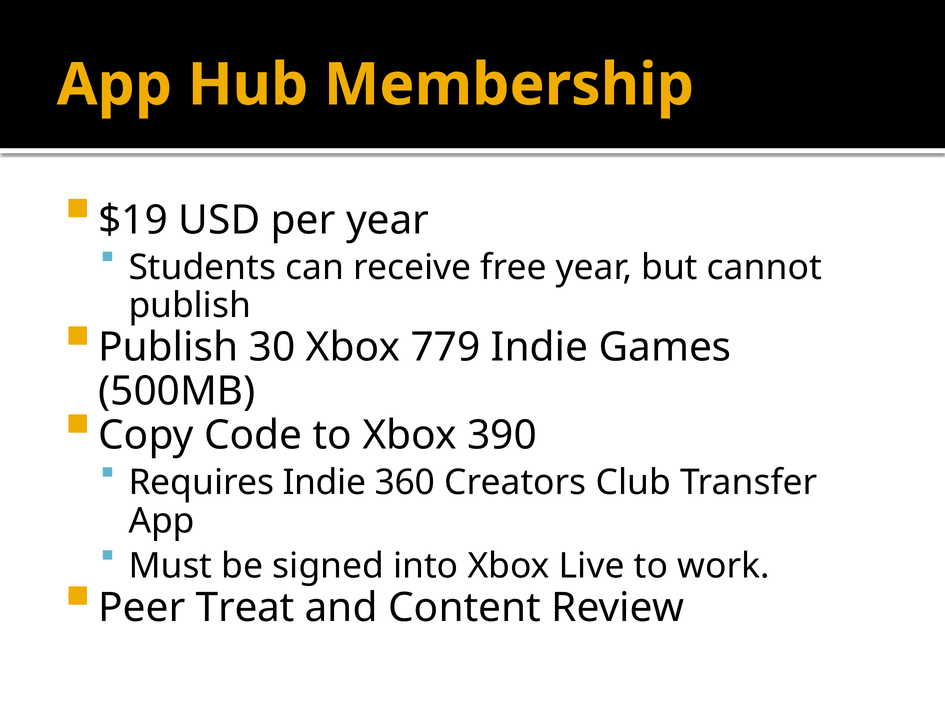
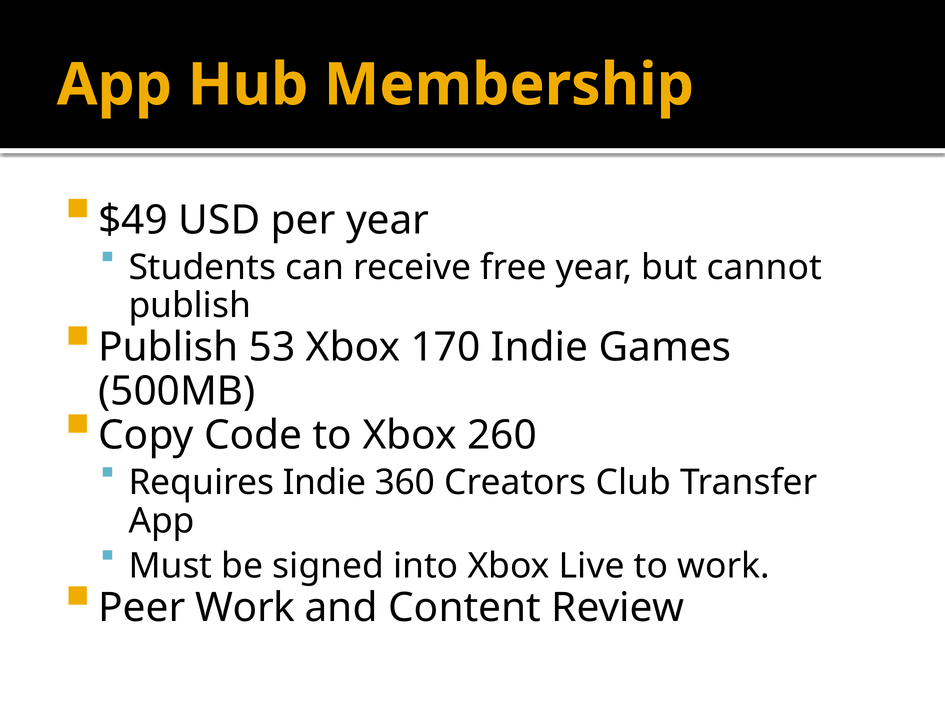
$19: $19 -> $49
30: 30 -> 53
779: 779 -> 170
390: 390 -> 260
Peer Treat: Treat -> Work
